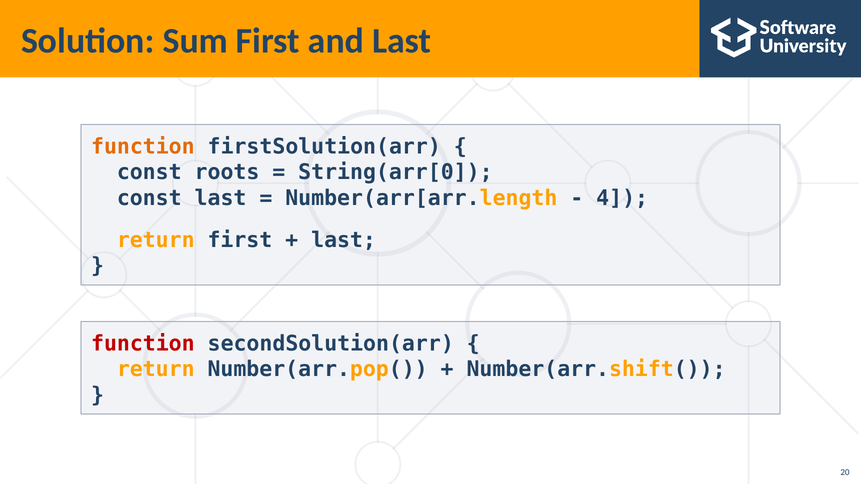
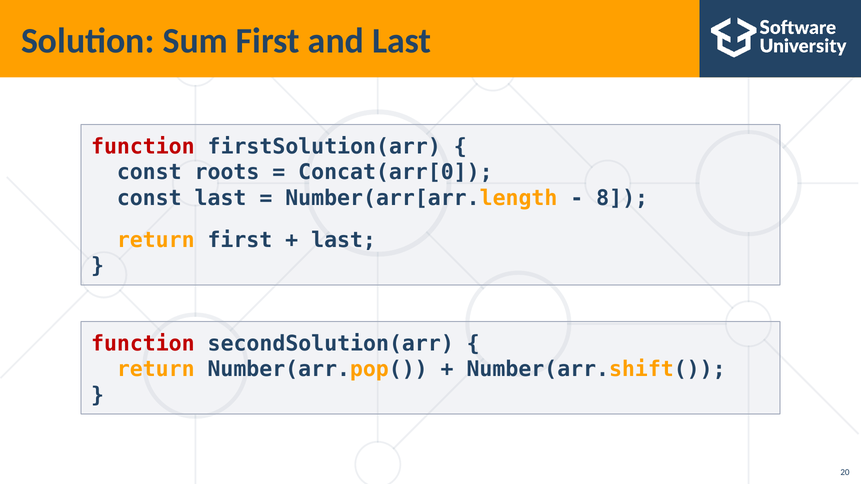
function at (143, 147) colour: orange -> red
String(arr[0: String(arr[0 -> Concat(arr[0
4: 4 -> 8
